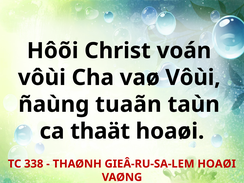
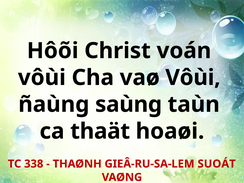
tuaãn: tuaãn -> saùng
GIEÂ-RU-SA-LEM HOAØI: HOAØI -> SUOÁT
